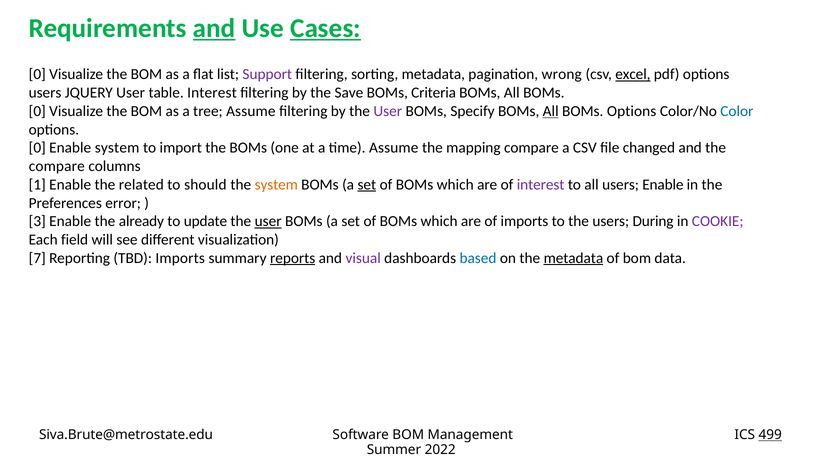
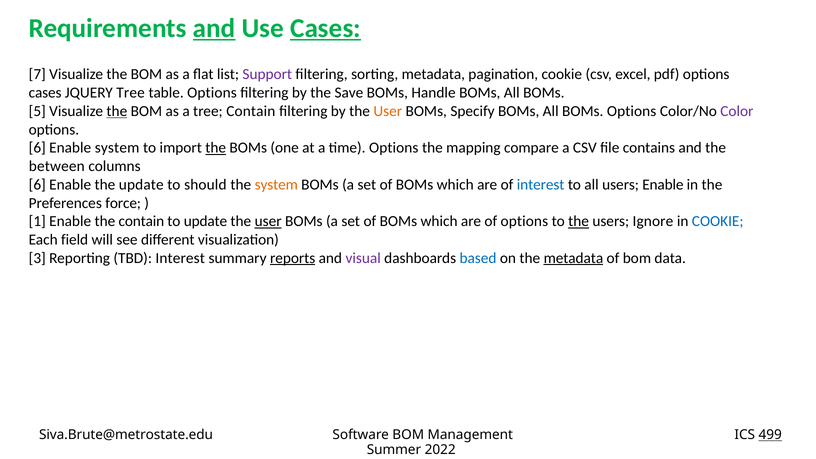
0 at (37, 74): 0 -> 7
pagination wrong: wrong -> cookie
excel underline: present -> none
users at (45, 93): users -> cases
JQUERY User: User -> Tree
table Interest: Interest -> Options
Criteria: Criteria -> Handle
0 at (37, 111): 0 -> 5
the at (117, 111) underline: none -> present
tree Assume: Assume -> Contain
User at (388, 111) colour: purple -> orange
All at (551, 111) underline: present -> none
Color colour: blue -> purple
0 at (37, 148): 0 -> 6
the at (216, 148) underline: none -> present
time Assume: Assume -> Options
changed: changed -> contains
compare at (57, 166): compare -> between
1 at (37, 185): 1 -> 6
the related: related -> update
set at (367, 185) underline: present -> none
interest at (541, 185) colour: purple -> blue
error: error -> force
3: 3 -> 1
the already: already -> contain
of imports: imports -> options
the at (579, 221) underline: none -> present
During: During -> Ignore
COOKIE at (718, 221) colour: purple -> blue
7: 7 -> 3
TBD Imports: Imports -> Interest
